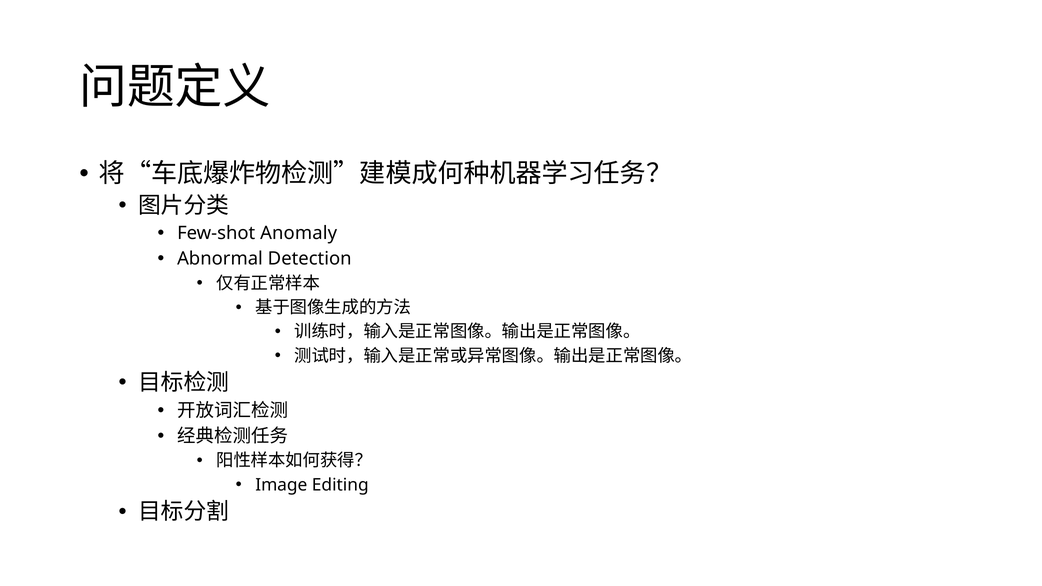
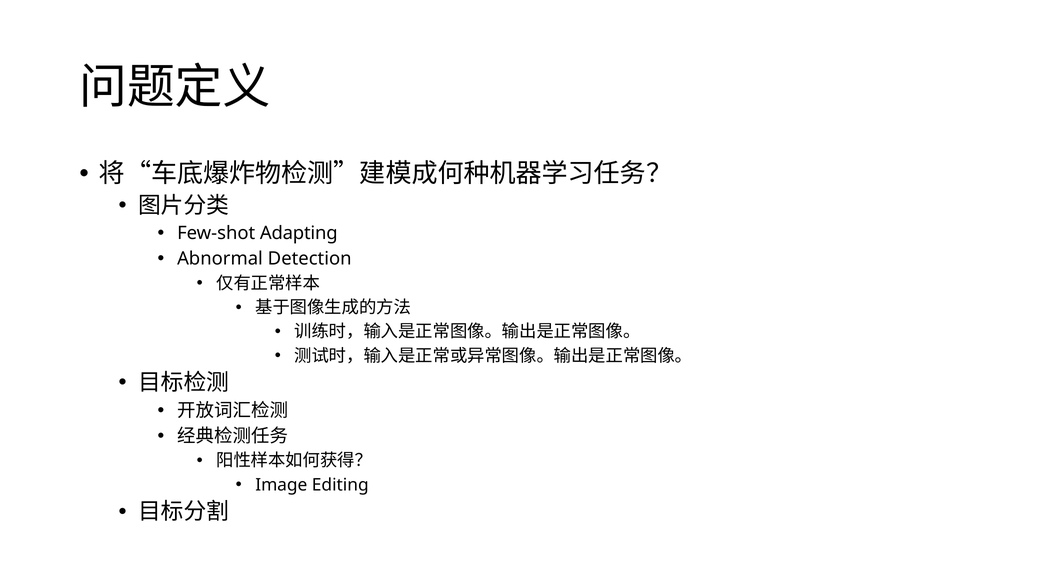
Anomaly: Anomaly -> Adapting
